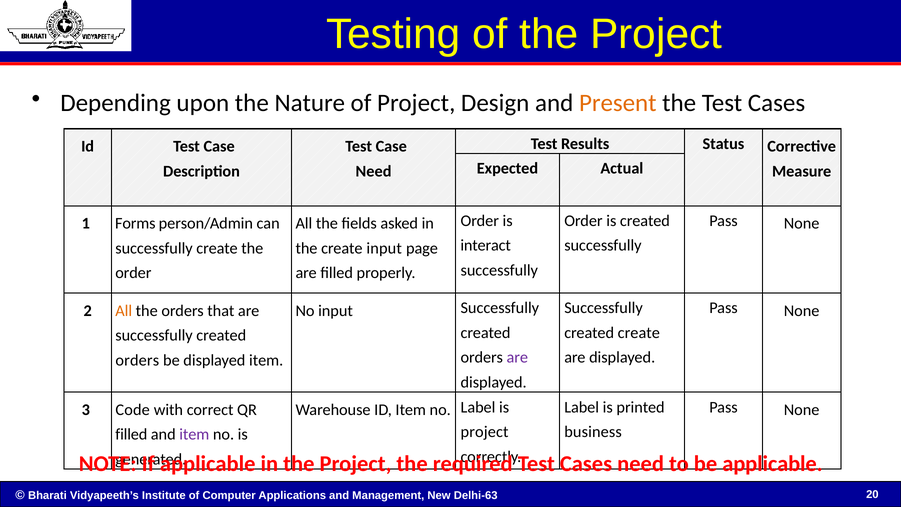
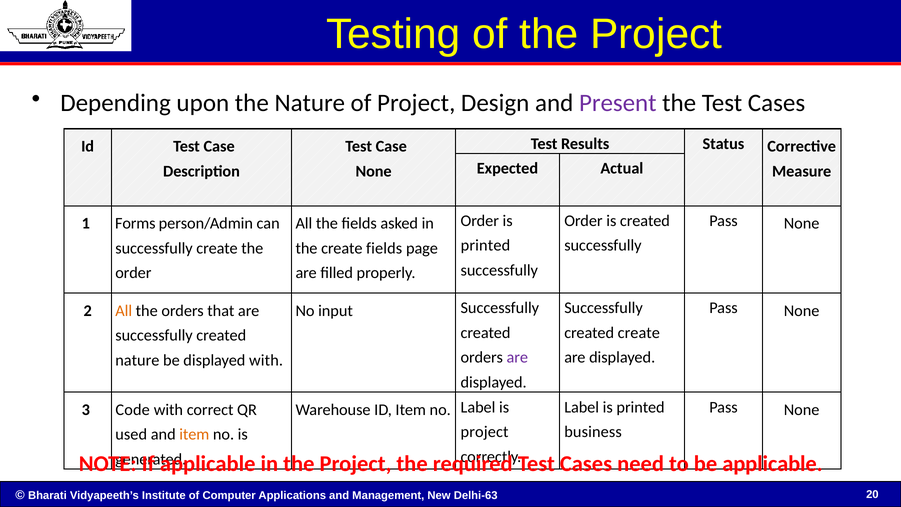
Present colour: orange -> purple
Need at (374, 171): Need -> None
interact at (486, 246): interact -> printed
create input: input -> fields
orders at (137, 360): orders -> nature
displayed item: item -> with
filled at (131, 434): filled -> used
item at (194, 434) colour: purple -> orange
